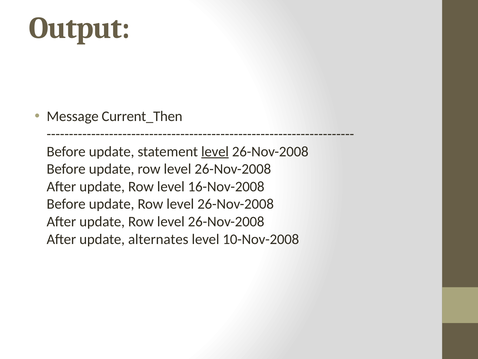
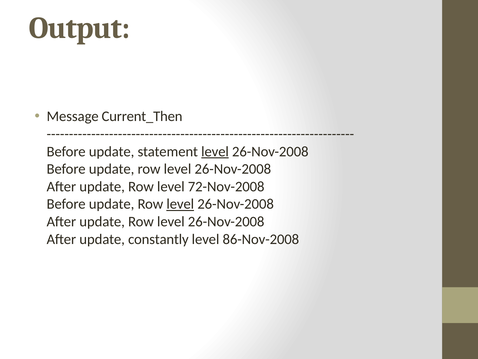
16-Nov-2008: 16-Nov-2008 -> 72-Nov-2008
level at (180, 204) underline: none -> present
alternates: alternates -> constantly
10-Nov-2008: 10-Nov-2008 -> 86-Nov-2008
